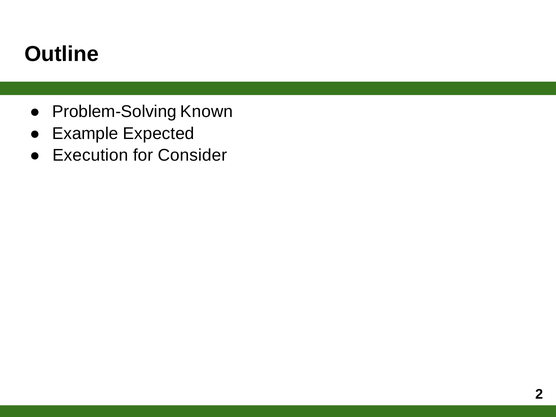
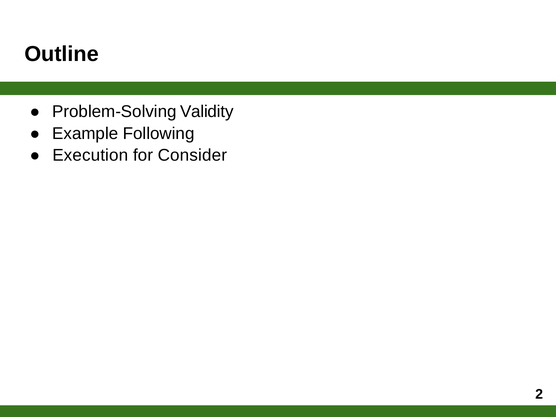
Known: Known -> Validity
Expected: Expected -> Following
